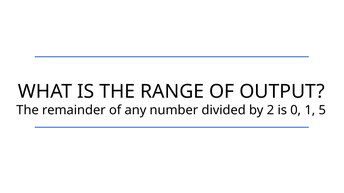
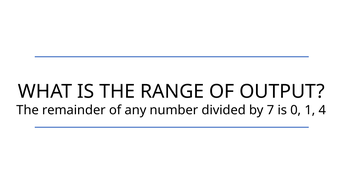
2: 2 -> 7
5: 5 -> 4
